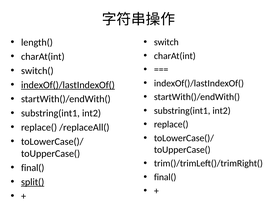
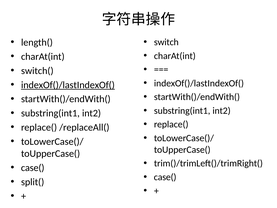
final( at (33, 168): final( -> case(
final( at (165, 177): final( -> case(
split( underline: present -> none
